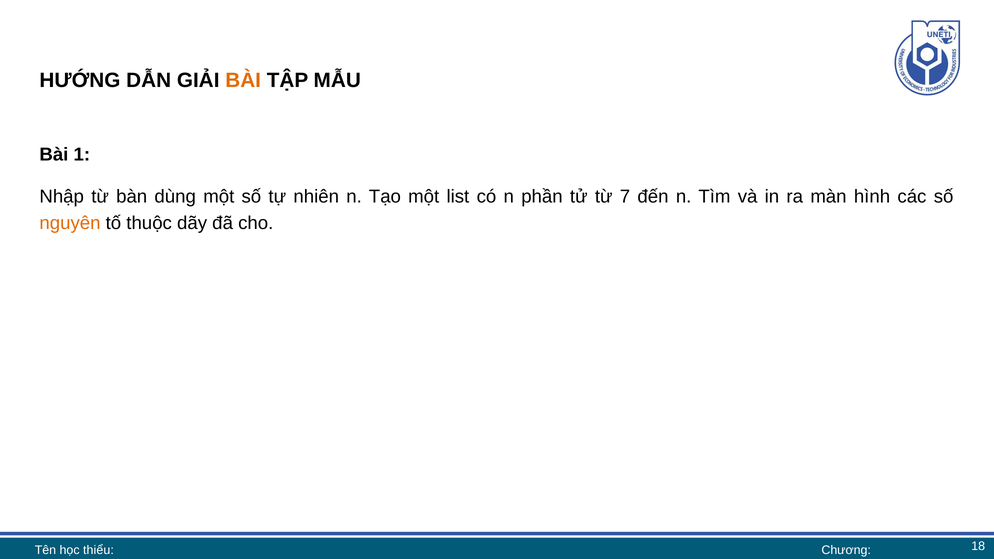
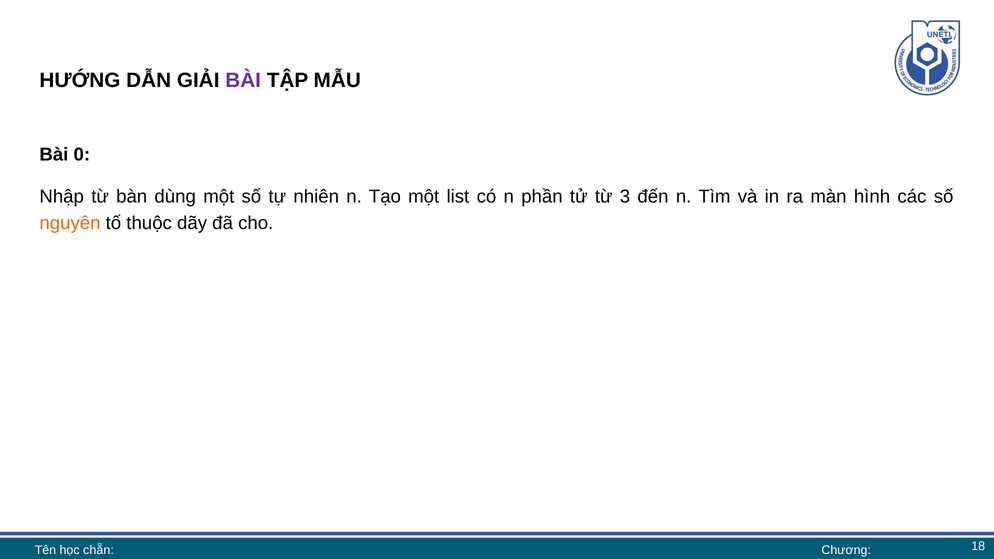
BÀI at (243, 80) colour: orange -> purple
1: 1 -> 0
7: 7 -> 3
thiểu: thiểu -> chẵn
